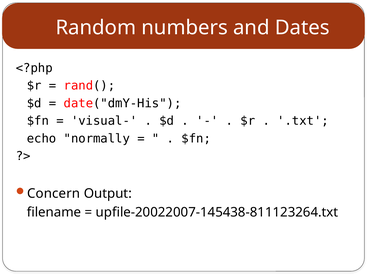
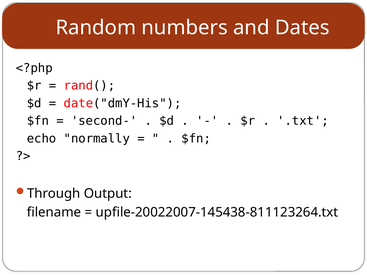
visual-: visual- -> second-
Concern: Concern -> Through
